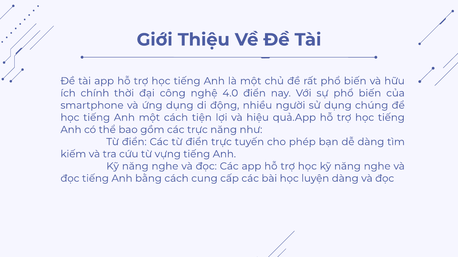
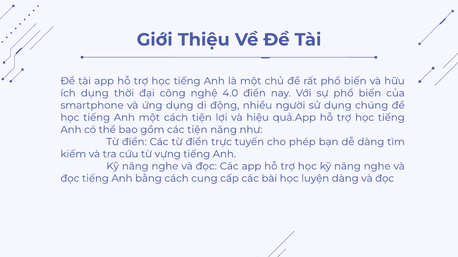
ích chính: chính -> dụng
các trực: trực -> tiện
